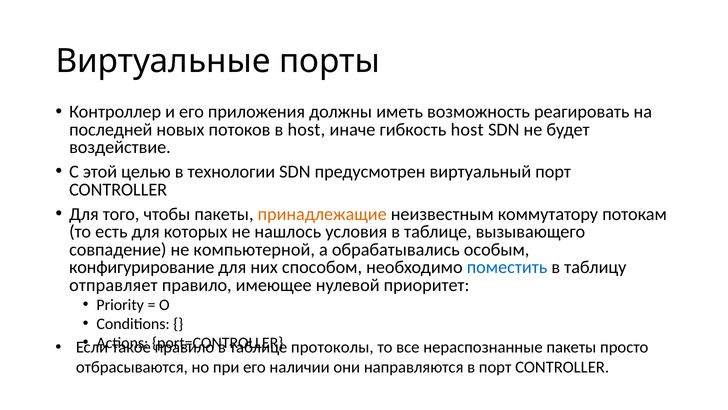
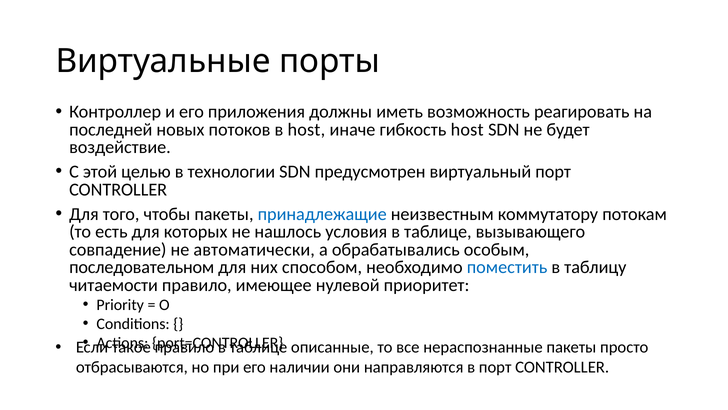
принадлежащие colour: orange -> blue
компьютерной: компьютерной -> автоматически
конфигурирование: конфигурирование -> последовательном
отправляет: отправляет -> читаемости
протоколы: протоколы -> описанные
